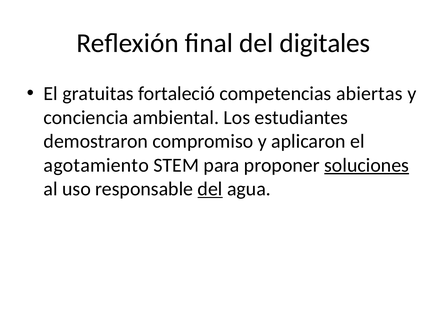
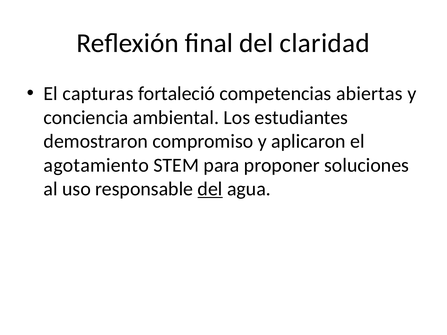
digitales: digitales -> claridad
gratuitas: gratuitas -> capturas
soluciones underline: present -> none
